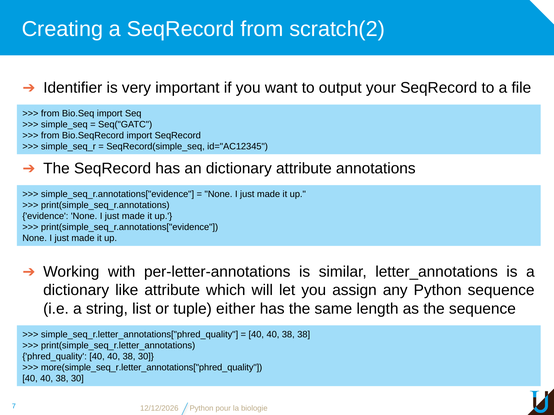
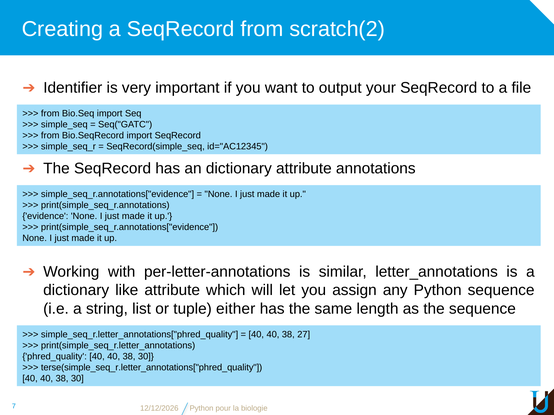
38 38: 38 -> 27
more(simple_seq_r.letter_annotations["phred_quality: more(simple_seq_r.letter_annotations["phred_quality -> terse(simple_seq_r.letter_annotations["phred_quality
